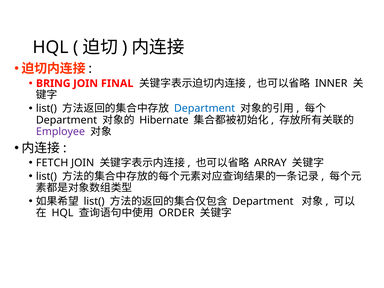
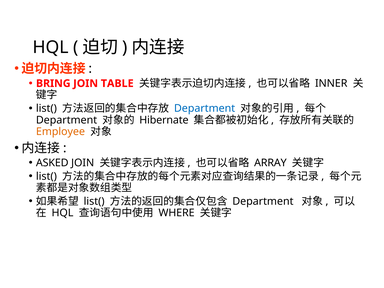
FINAL: FINAL -> TABLE
Employee colour: purple -> orange
FETCH: FETCH -> ASKED
ORDER: ORDER -> WHERE
